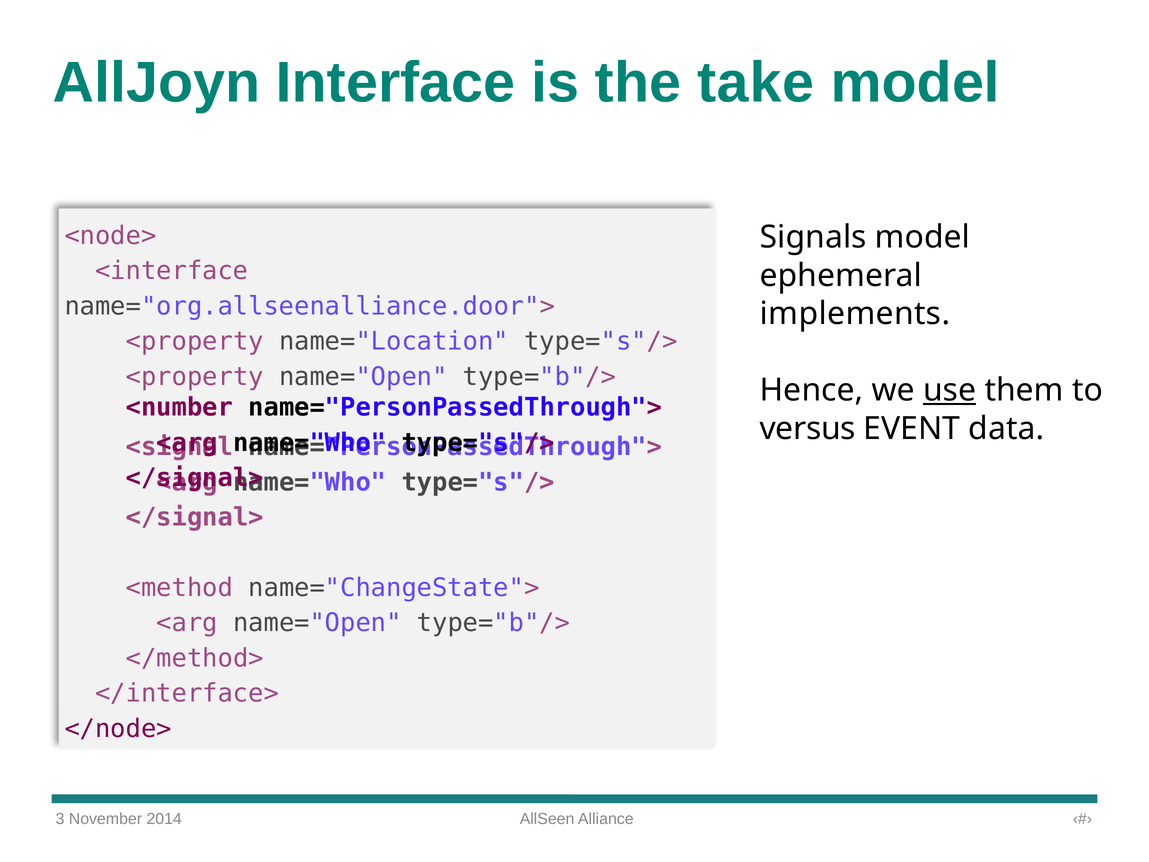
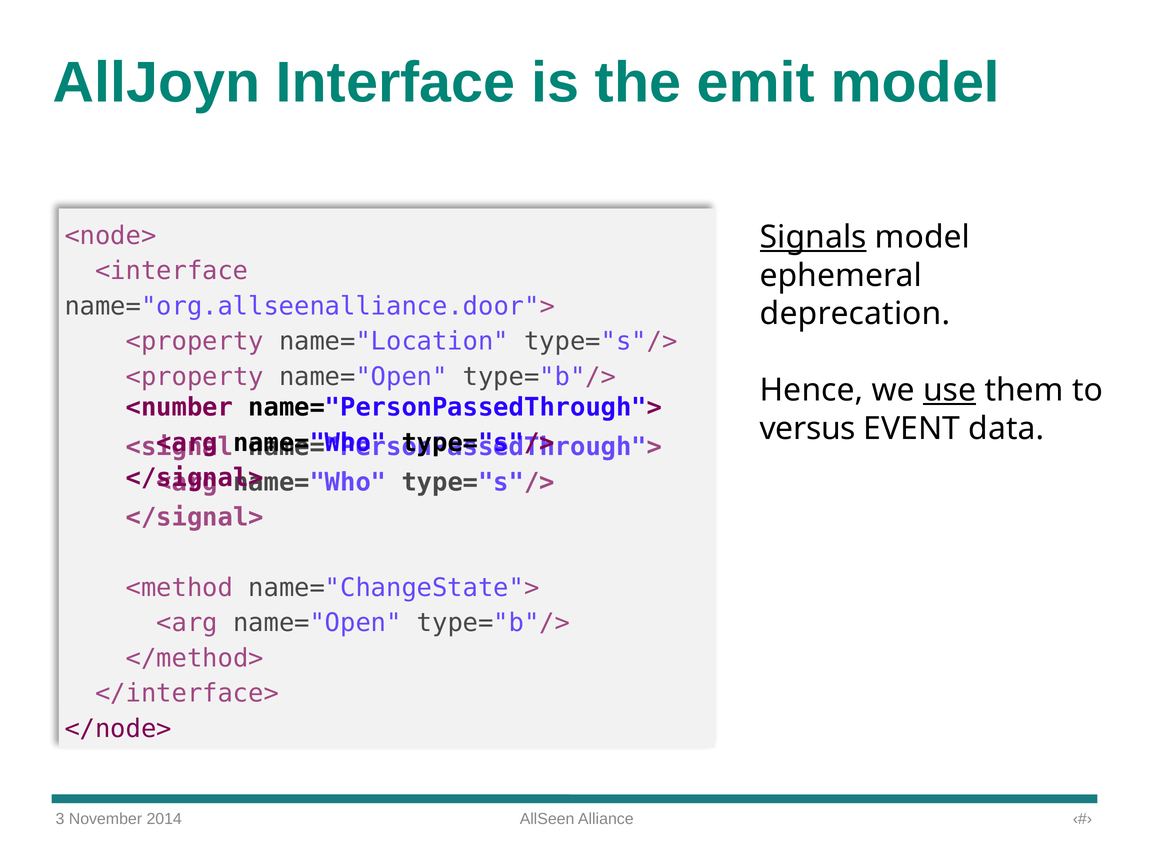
take: take -> emit
Signals underline: none -> present
implements: implements -> deprecation
